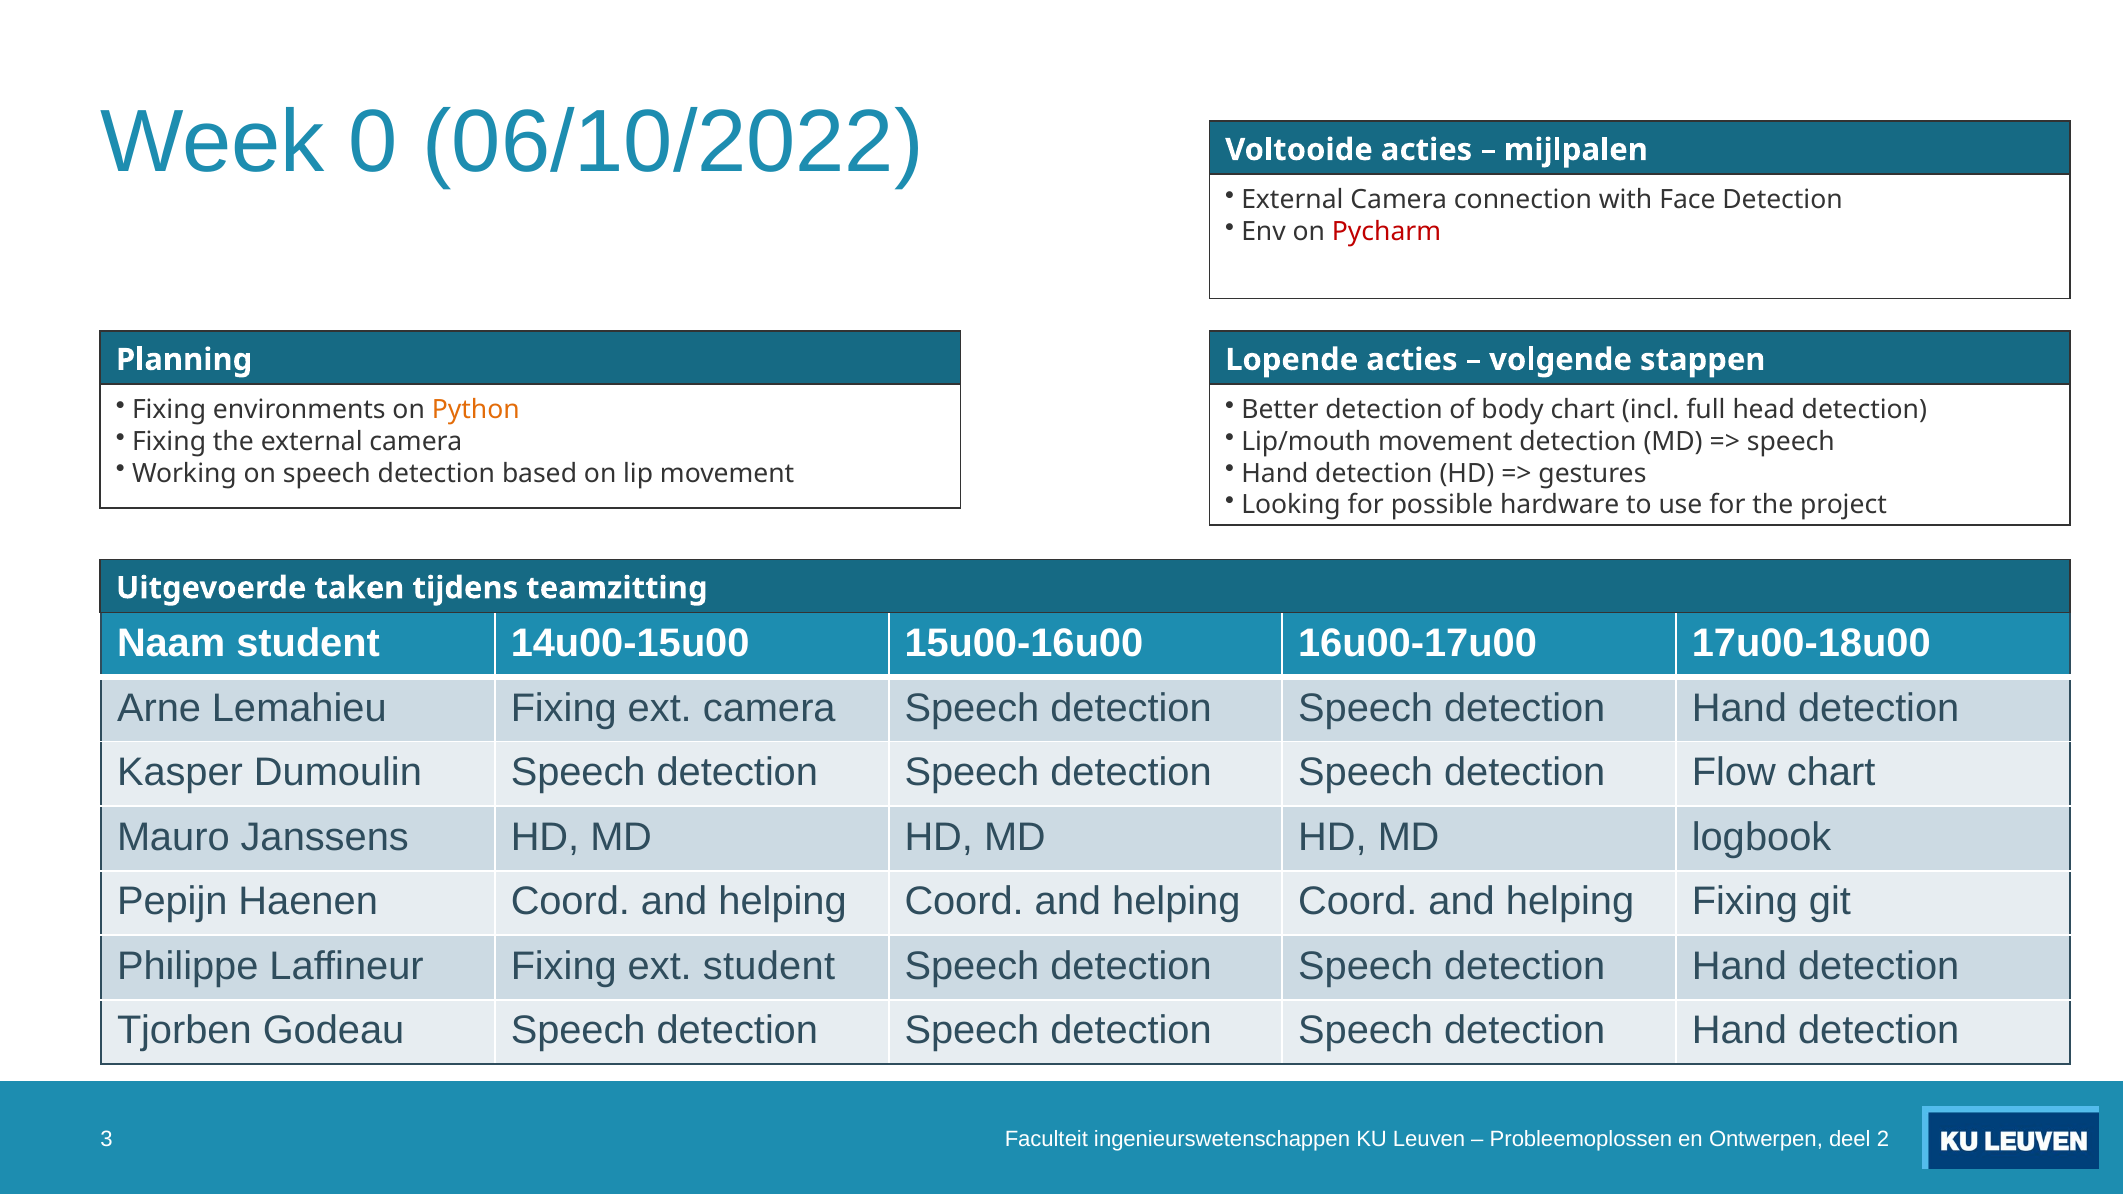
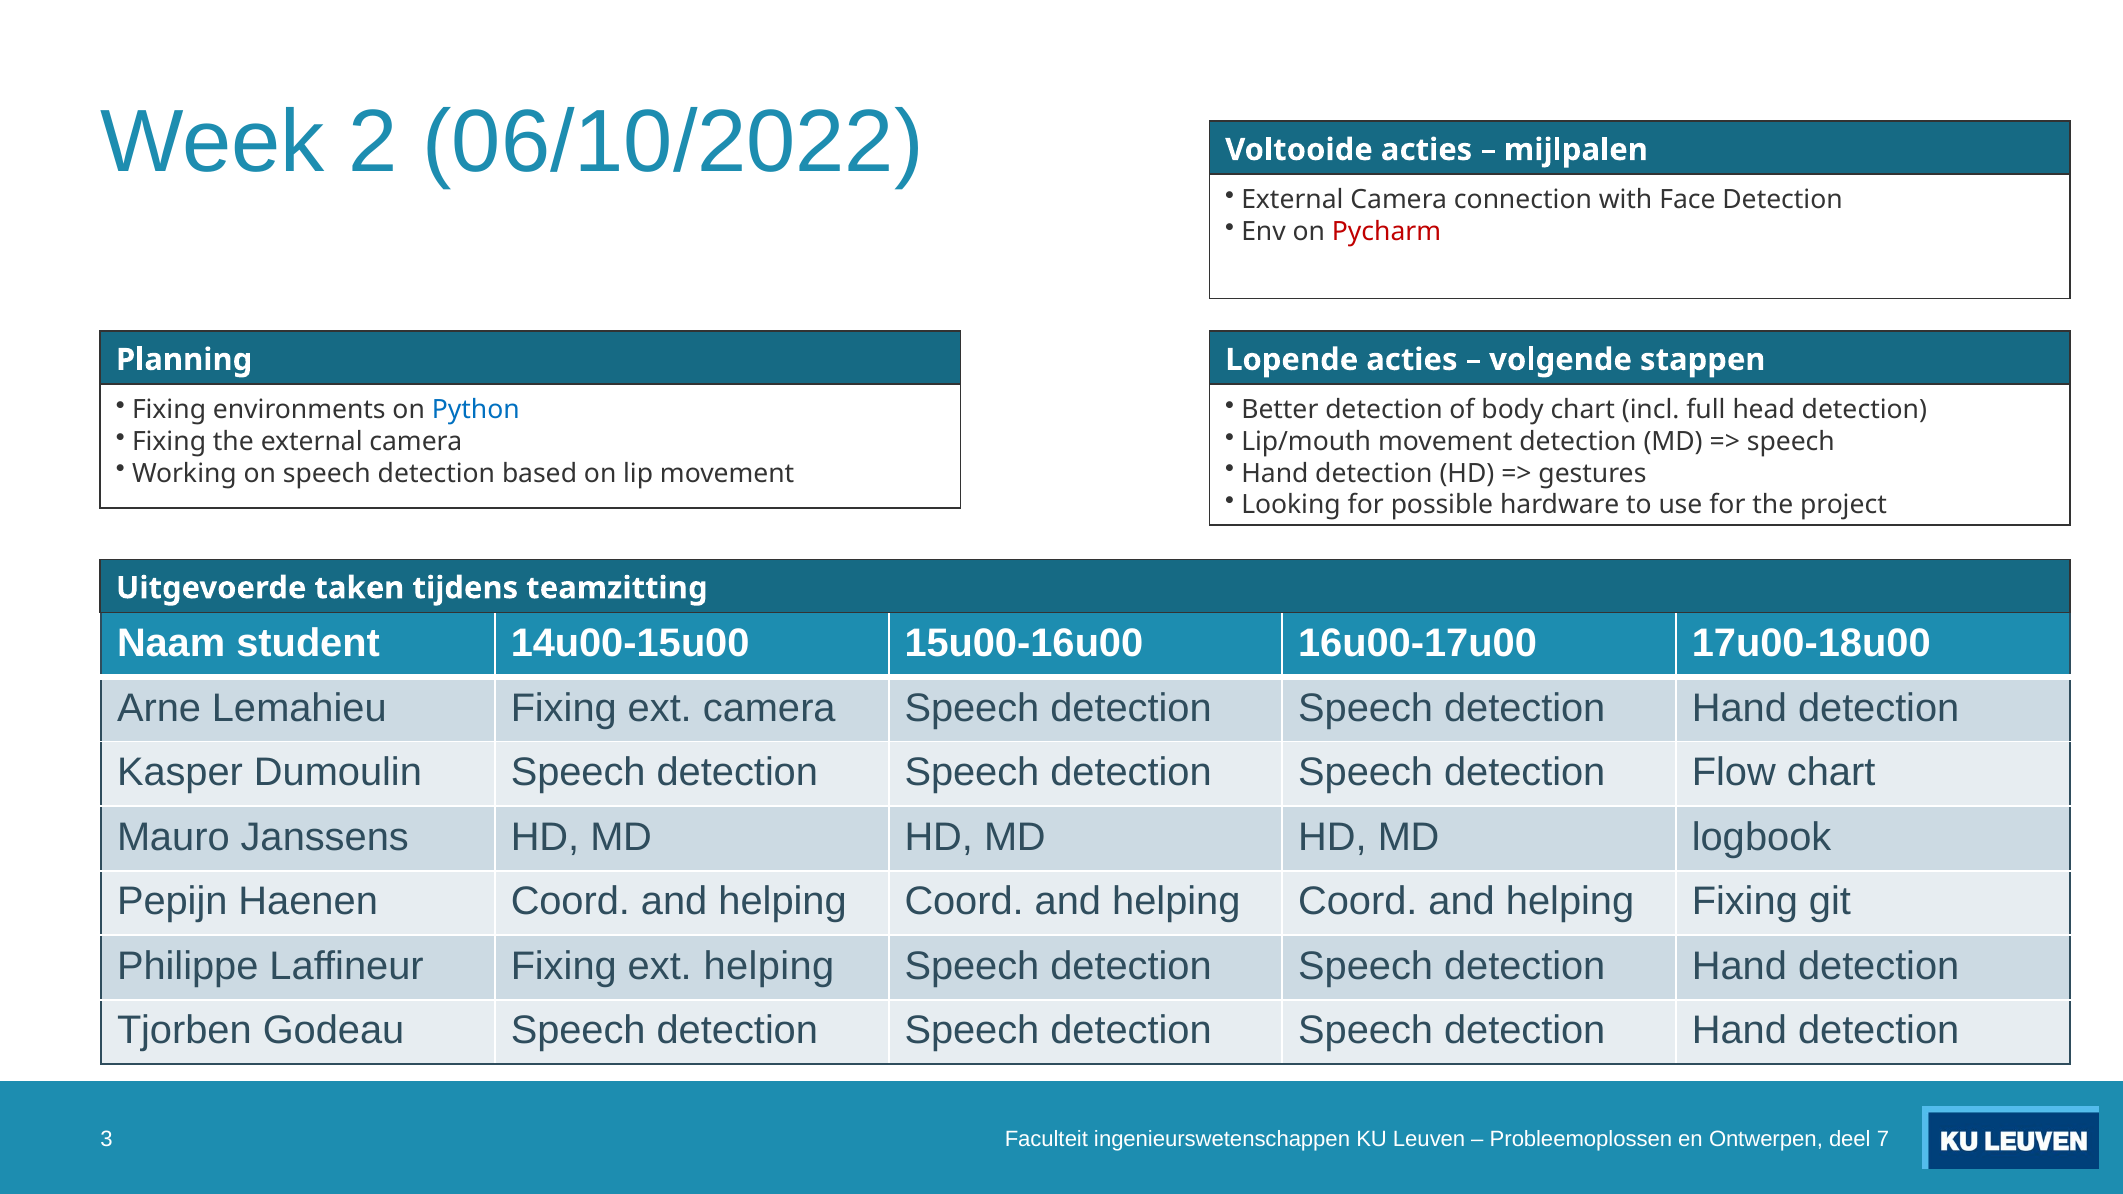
0: 0 -> 2
Python colour: orange -> blue
ext student: student -> helping
2: 2 -> 7
